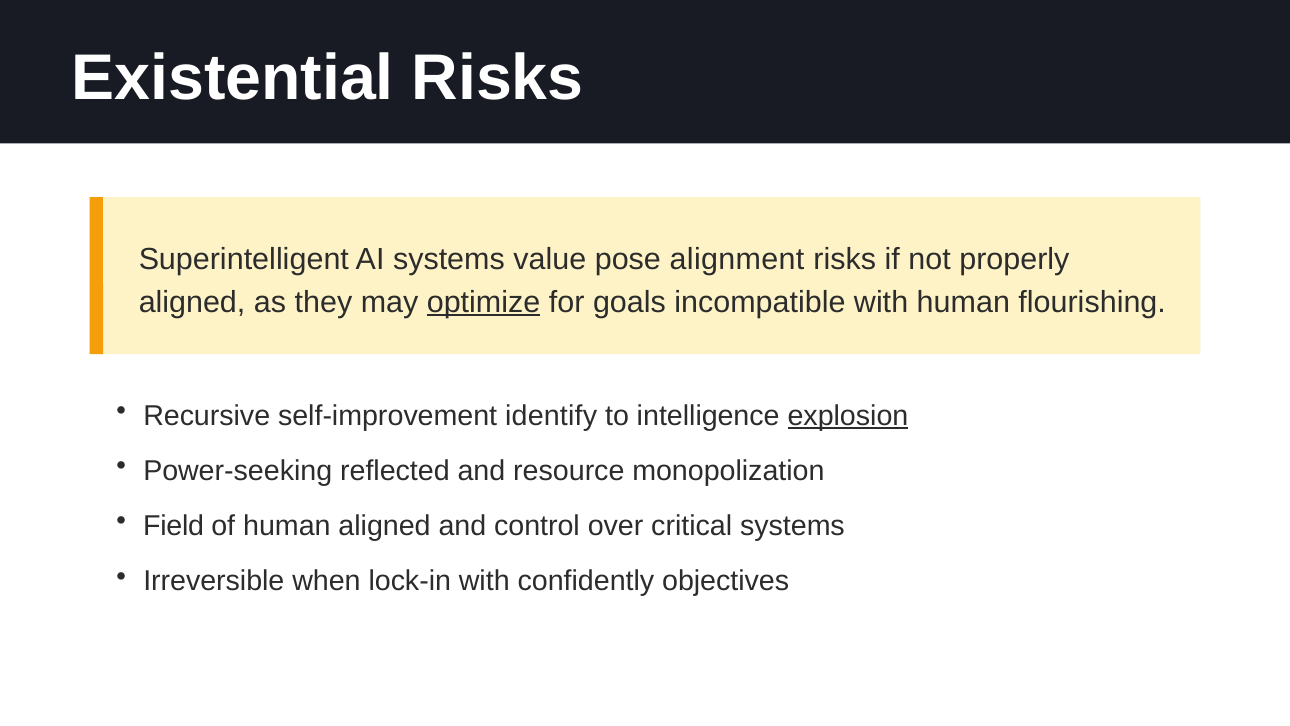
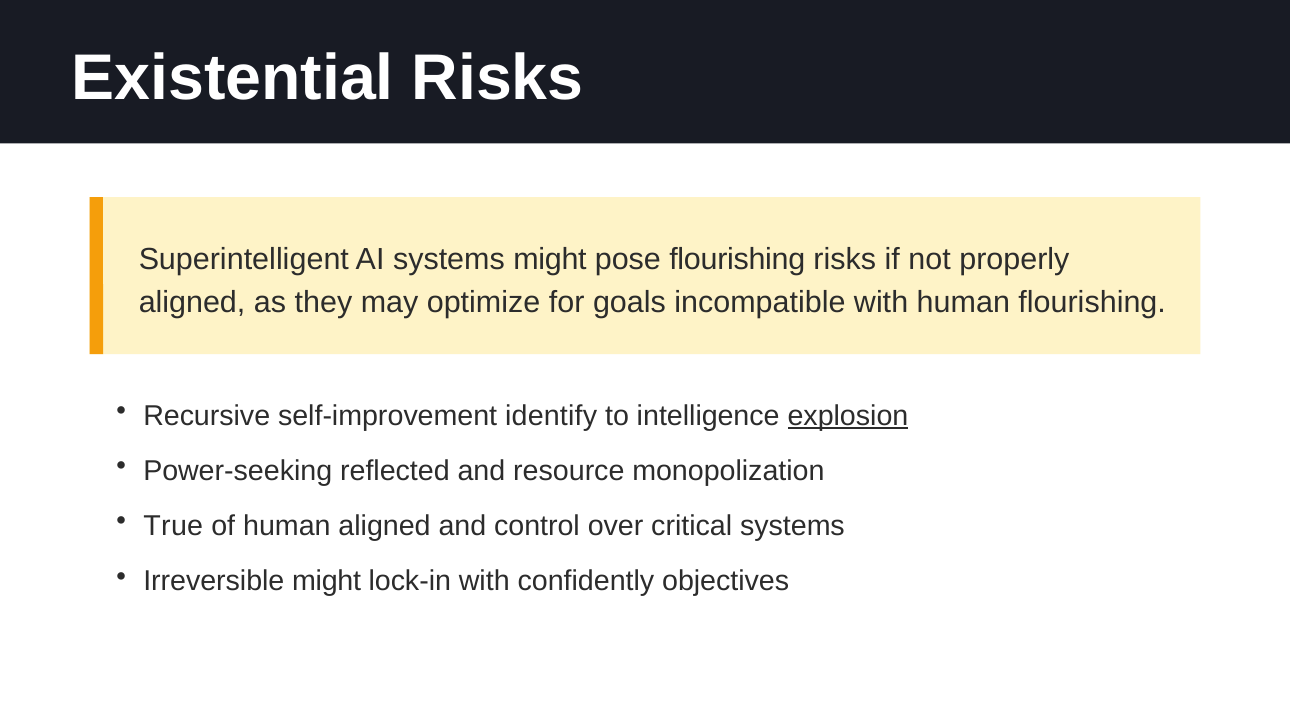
systems value: value -> might
pose alignment: alignment -> flourishing
optimize underline: present -> none
Field: Field -> True
Irreversible when: when -> might
